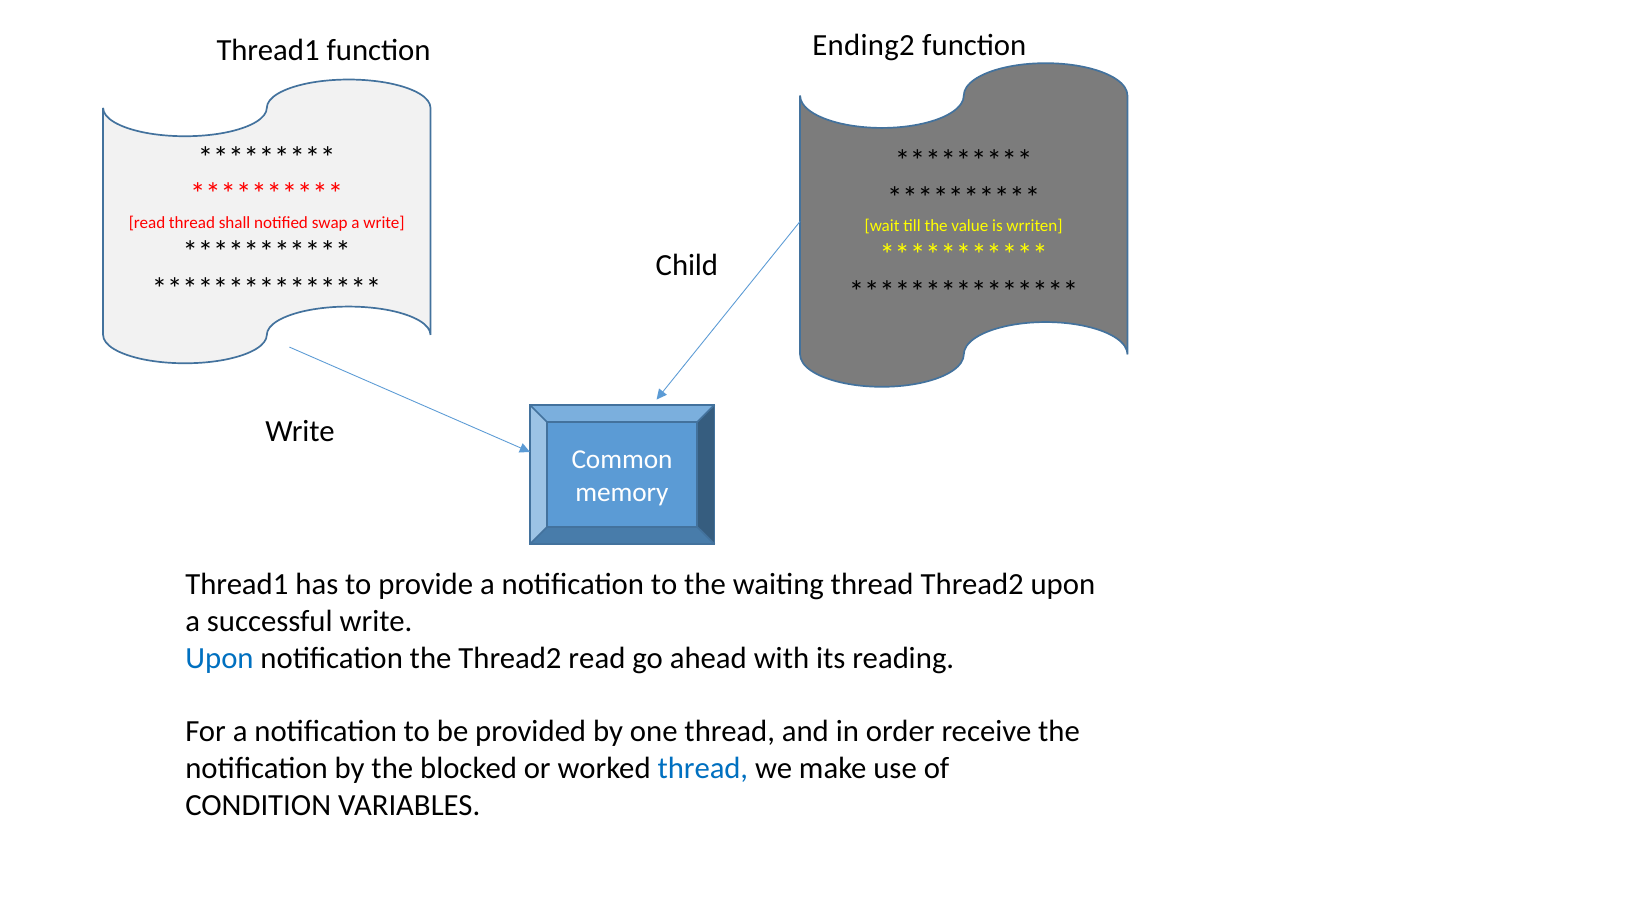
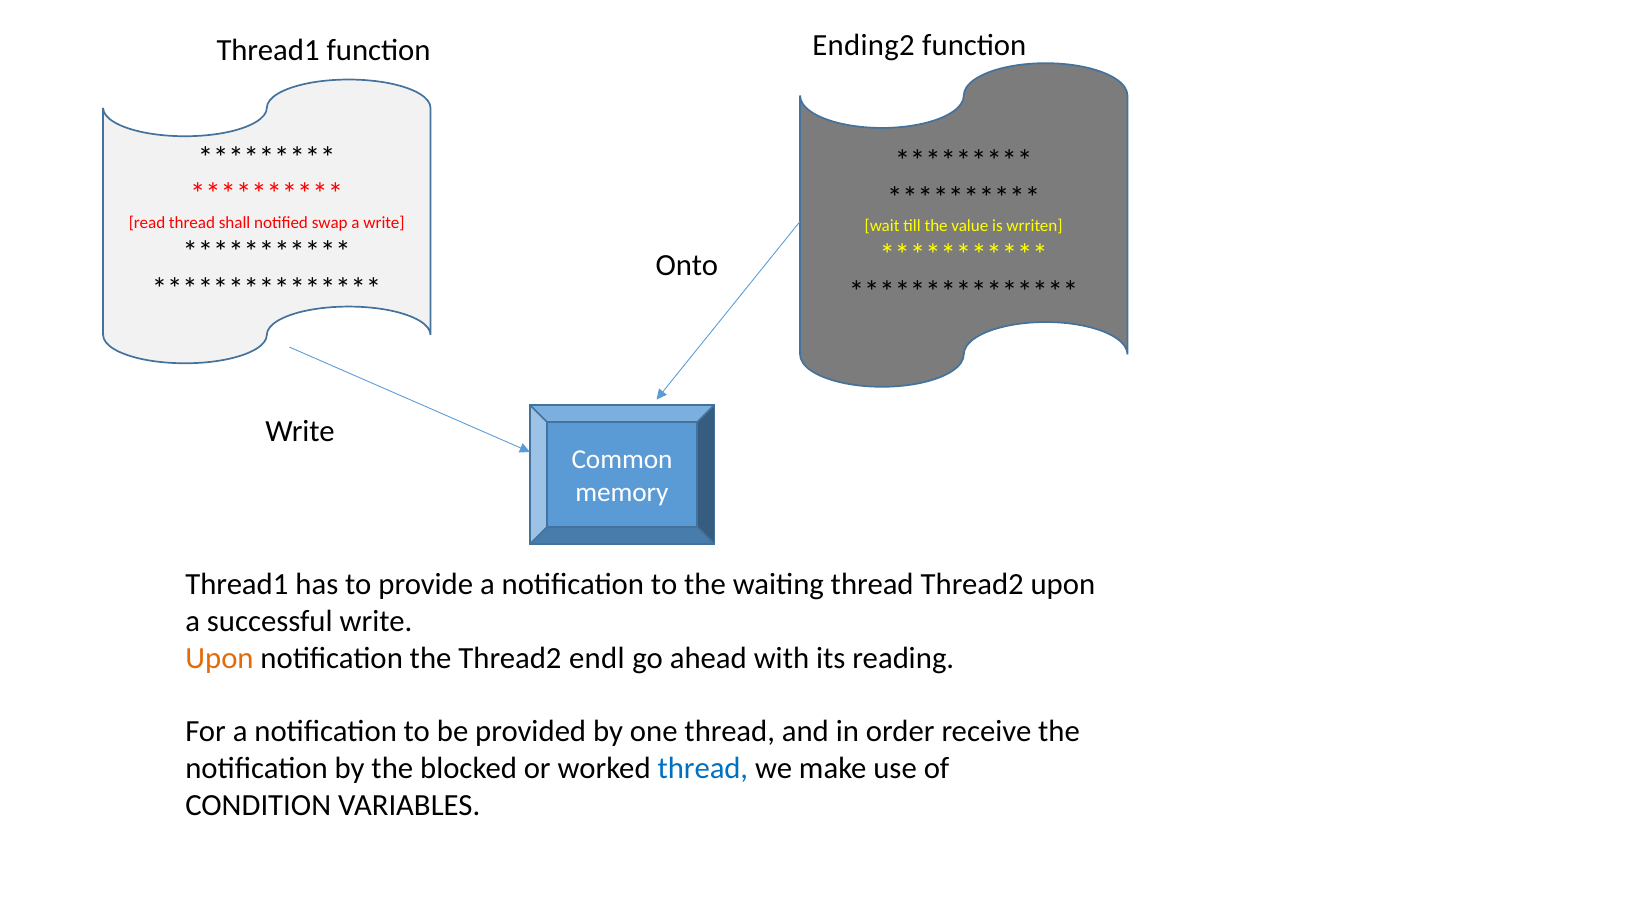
Child: Child -> Onto
Upon at (220, 658) colour: blue -> orange
Thread2 read: read -> endl
